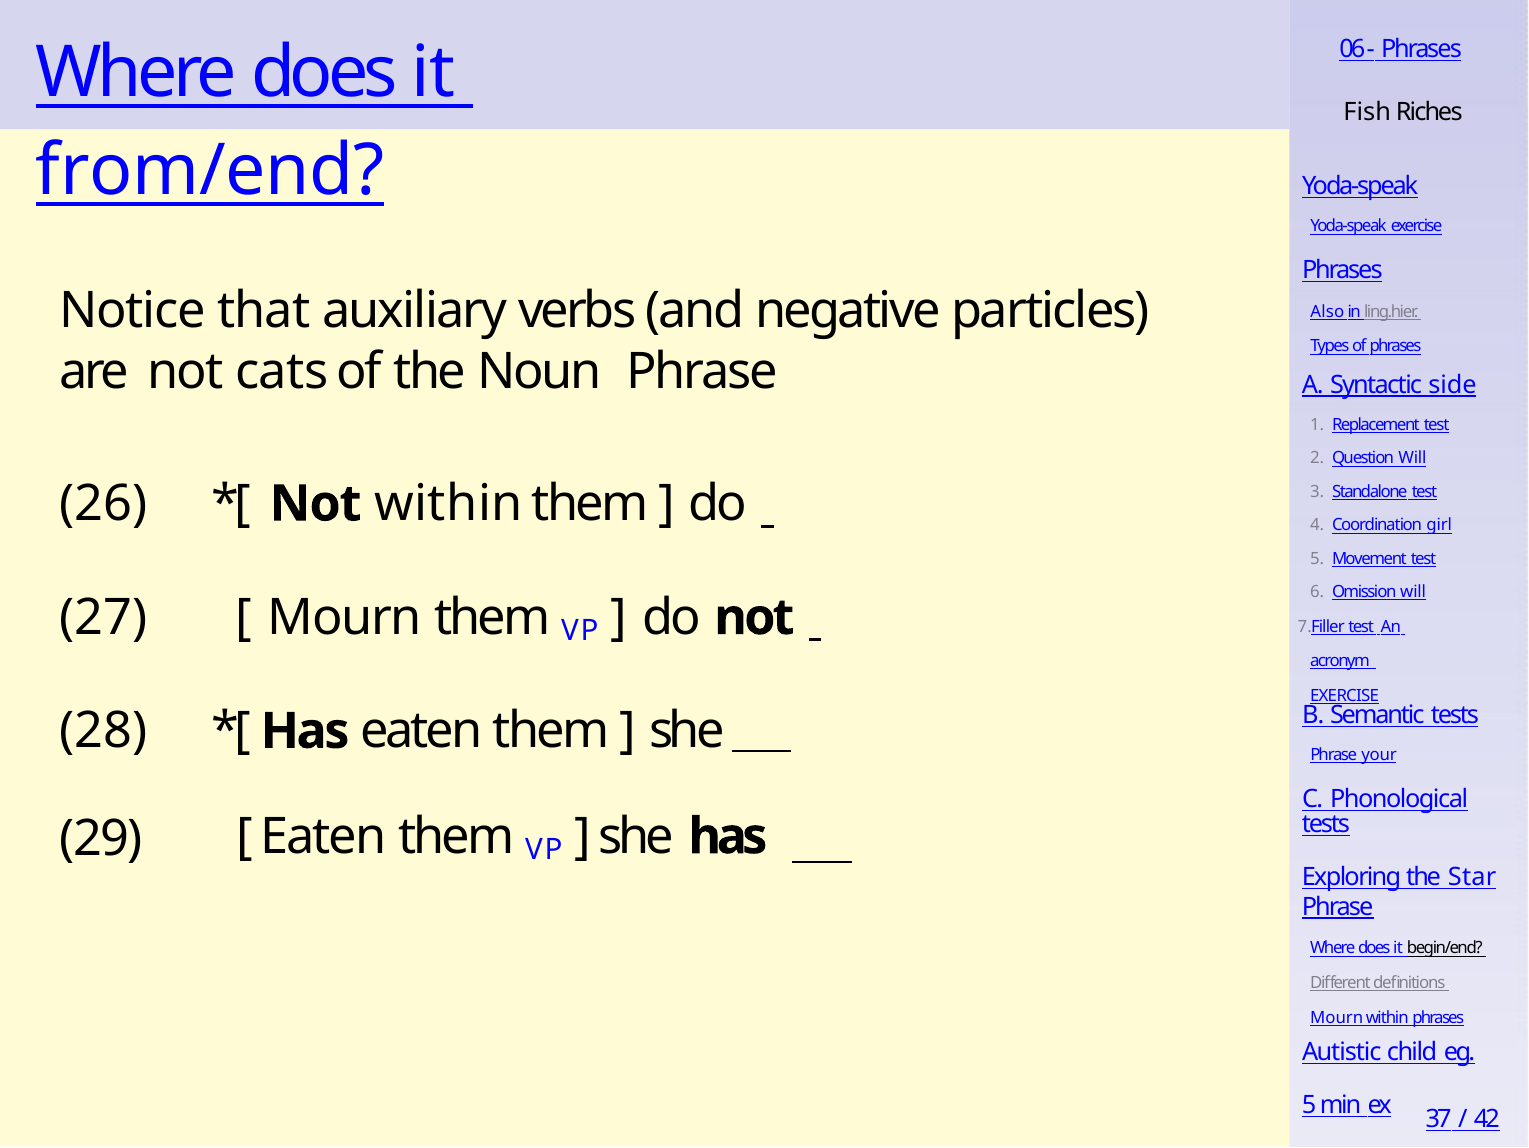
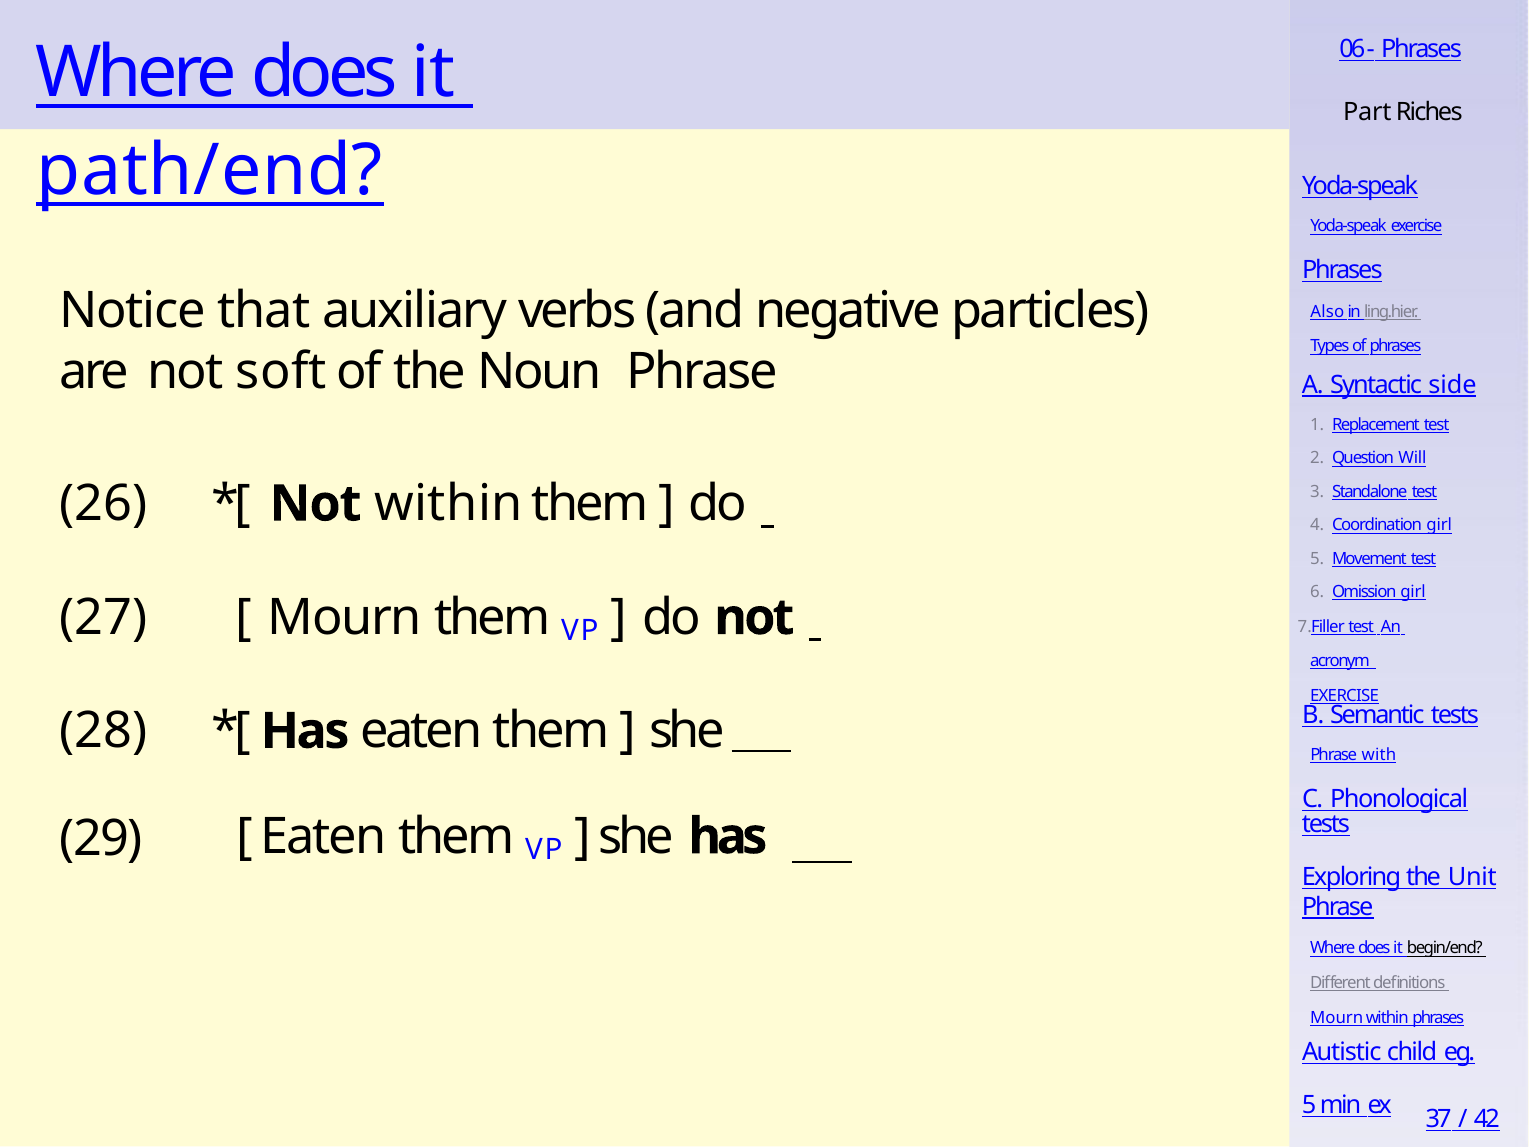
Fish: Fish -> Part
from/end: from/end -> path/end
cats: cats -> soft
Omission will: will -> girl
your: your -> with
Star: Star -> Unit
